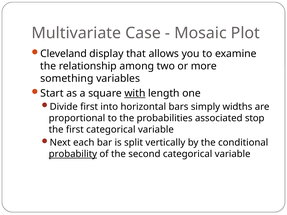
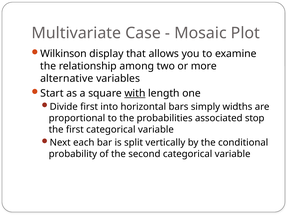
Cleveland: Cleveland -> Wilkinson
something: something -> alternative
probability underline: present -> none
